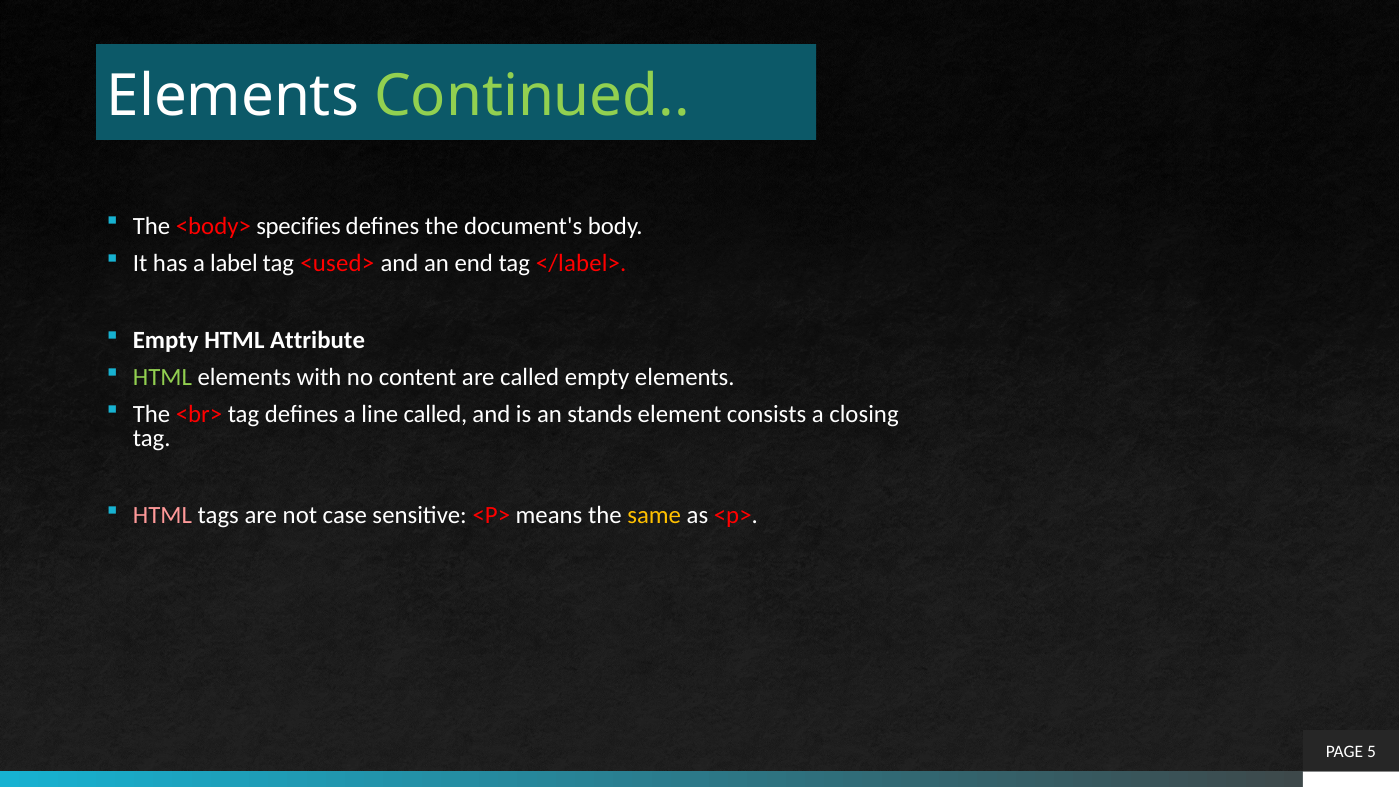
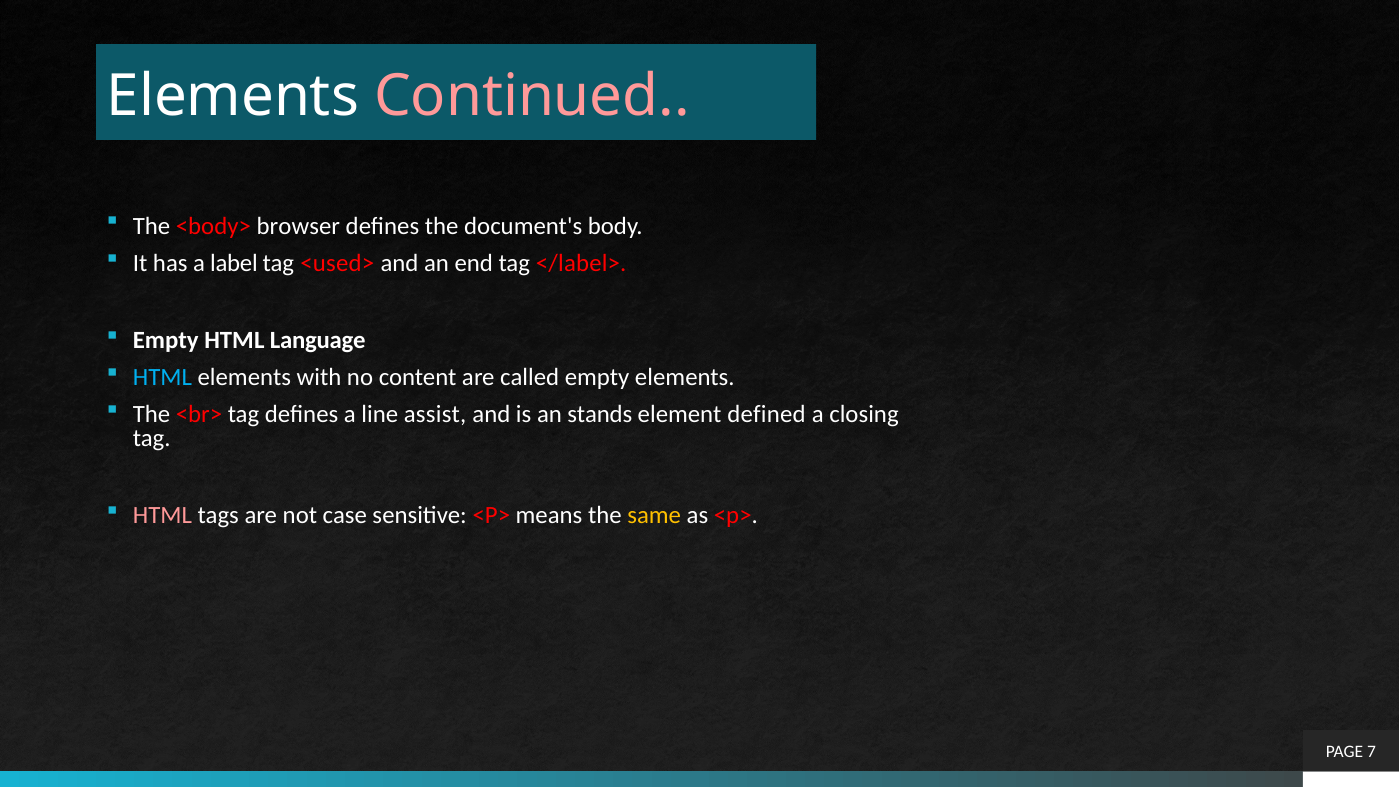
Continued colour: light green -> pink
specifies: specifies -> browser
Attribute: Attribute -> Language
HTML at (162, 377) colour: light green -> light blue
line called: called -> assist
consists: consists -> defined
5: 5 -> 7
